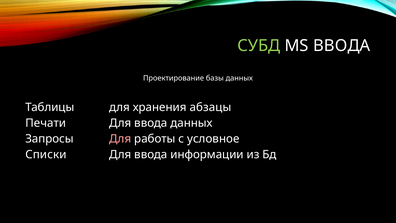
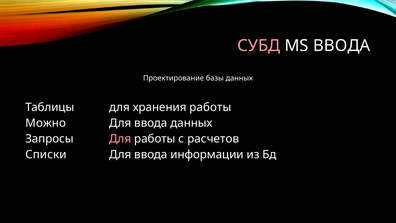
СУБД colour: light green -> pink
хранения абзацы: абзацы -> работы
Печати: Печати -> Можно
условное: условное -> расчетов
